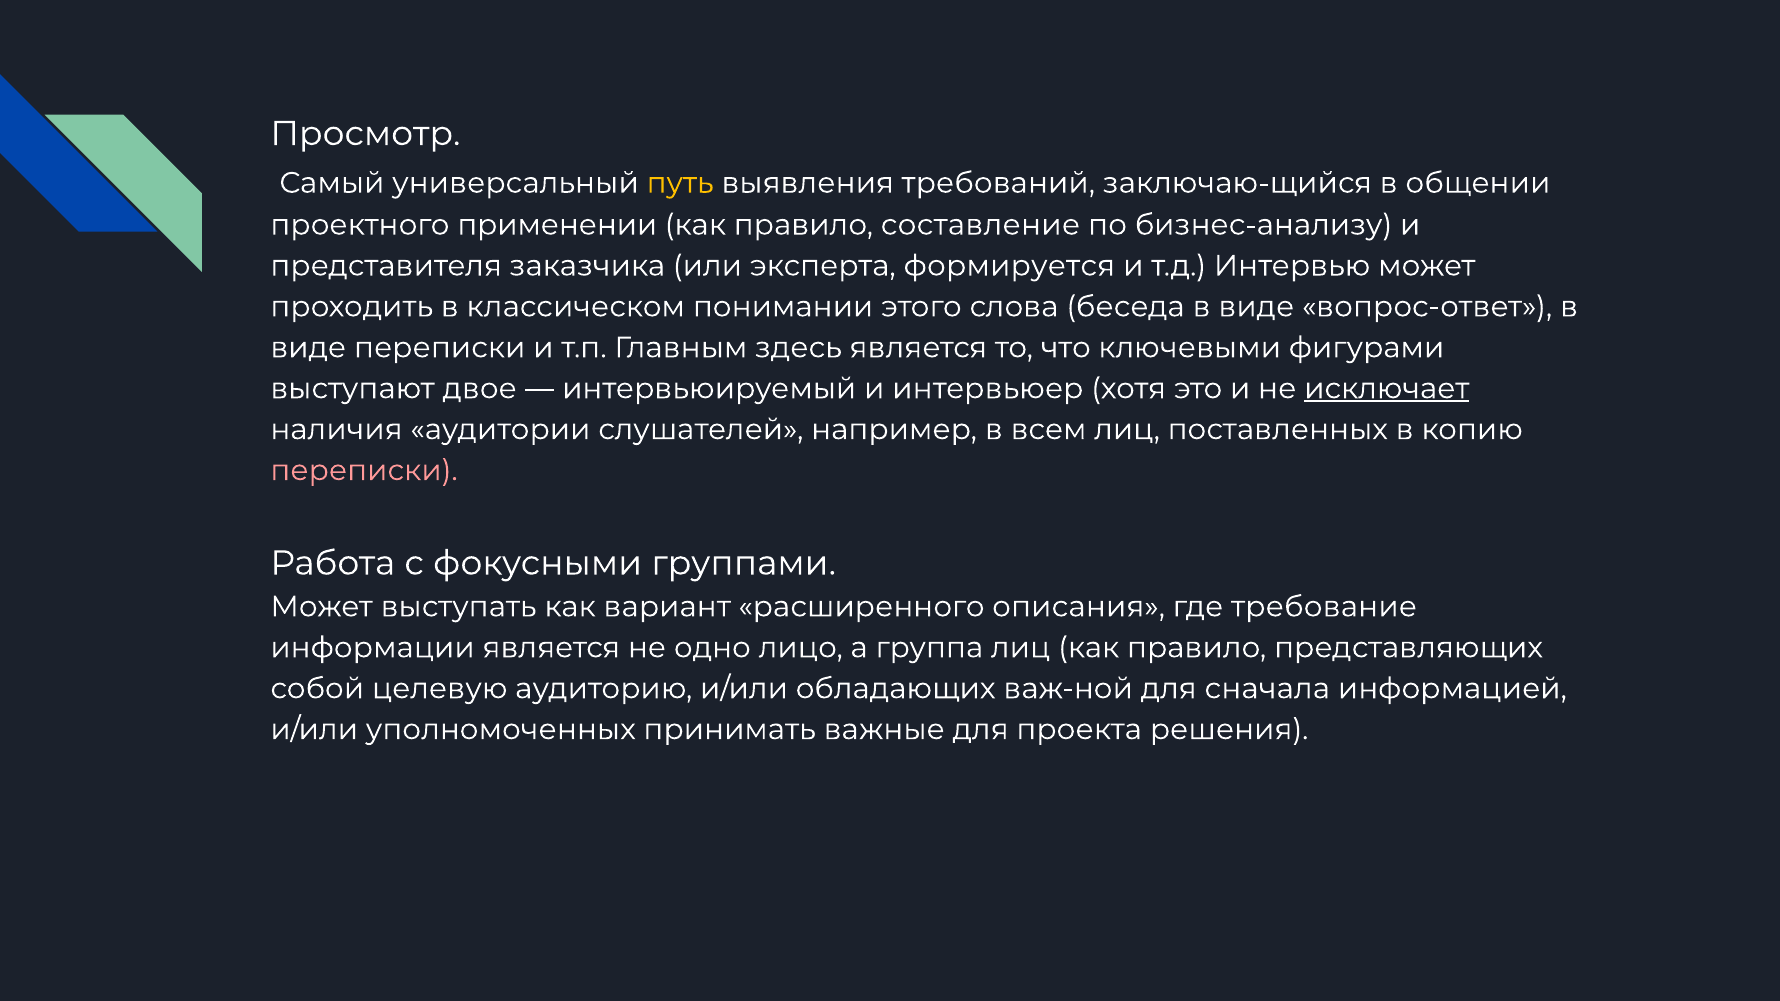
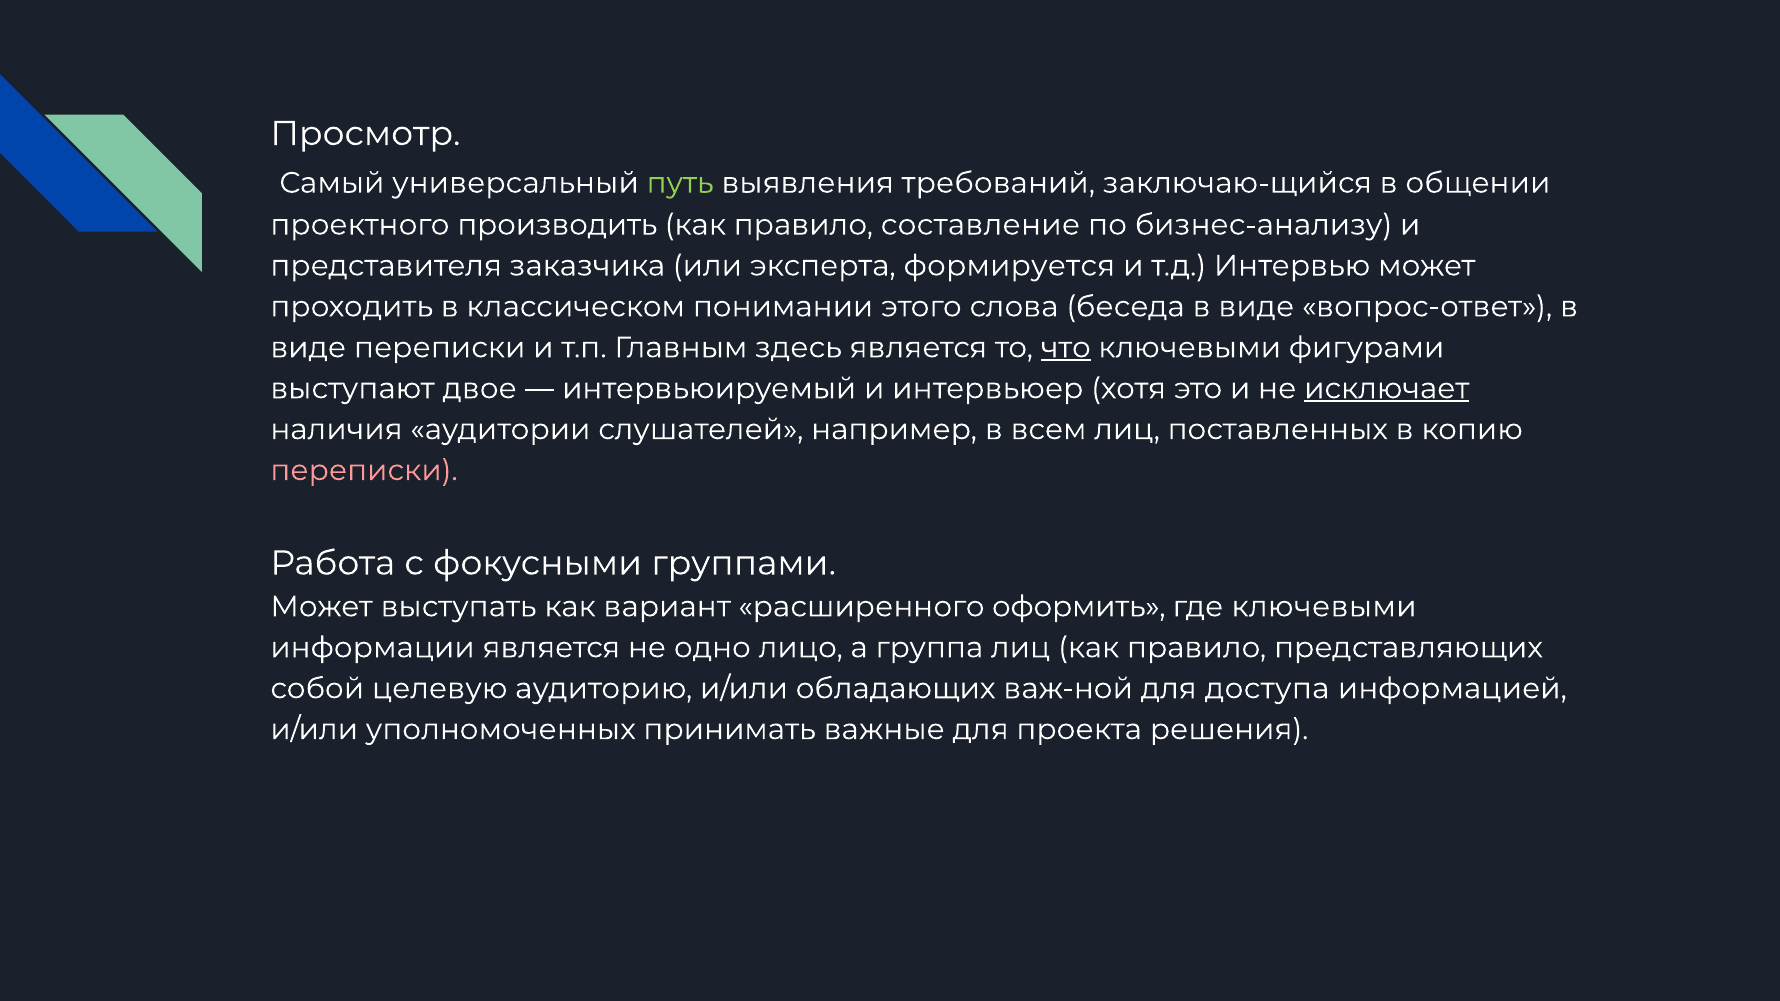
путь colour: yellow -> light green
применении: применении -> производить
что underline: none -> present
описания: описания -> оформить
где требование: требование -> ключевыми
сначала: сначала -> доступа
